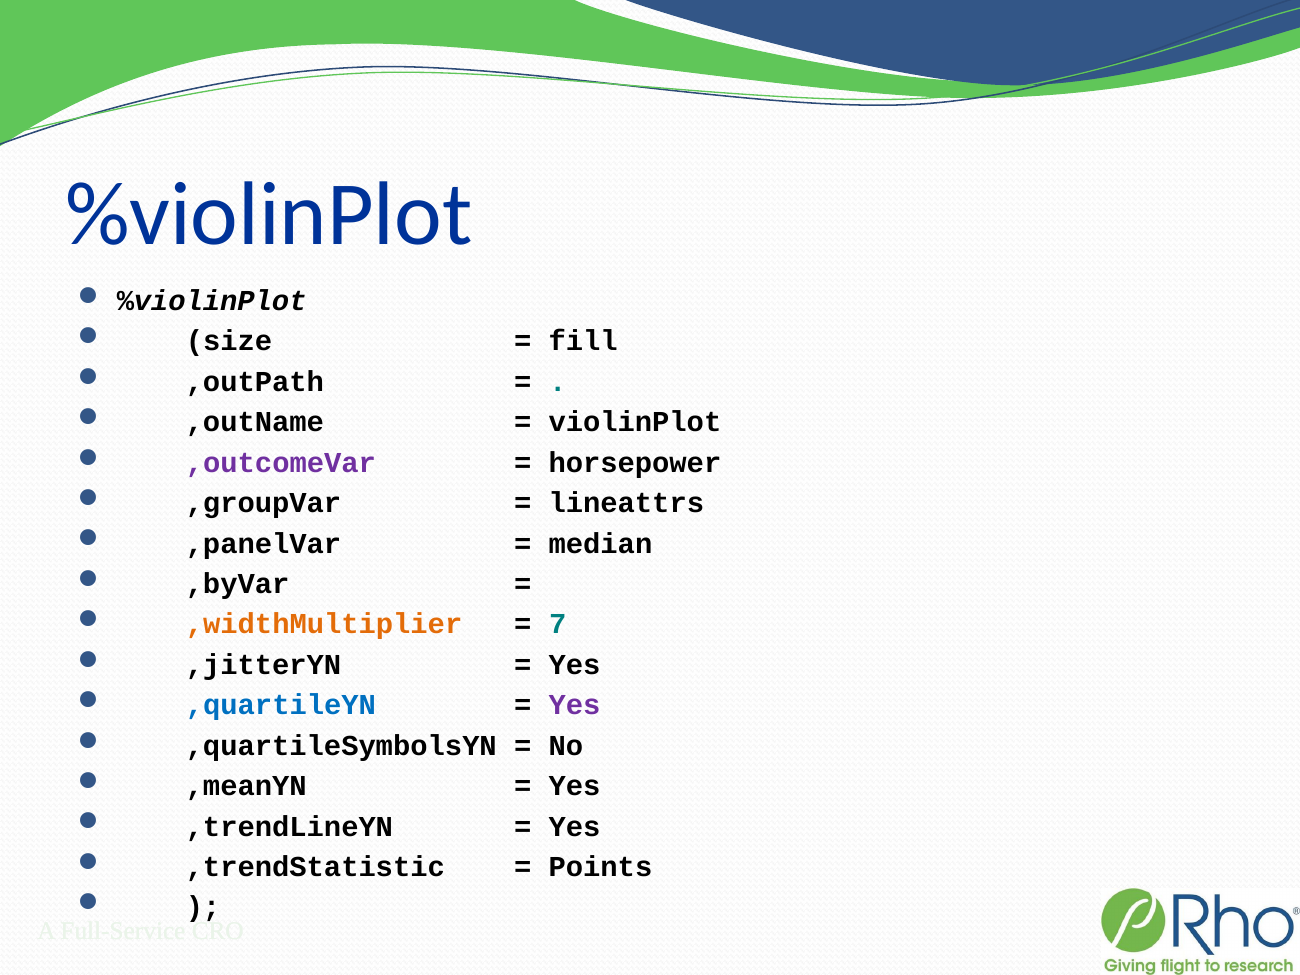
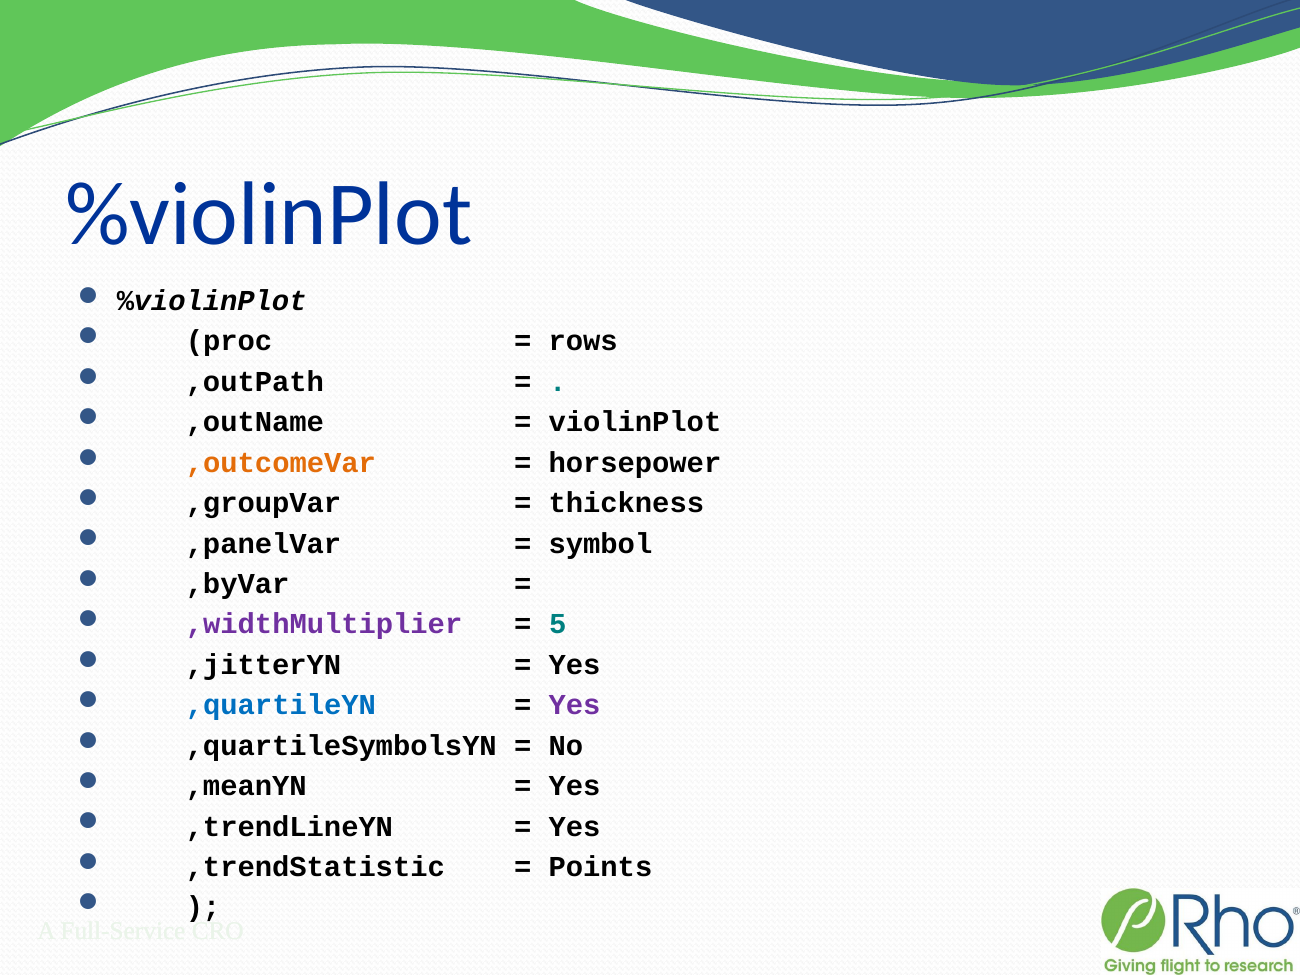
size: size -> proc
fill: fill -> rows
,outcomeVar colour: purple -> orange
lineattrs: lineattrs -> thickness
median: median -> symbol
,widthMultiplier colour: orange -> purple
7: 7 -> 5
